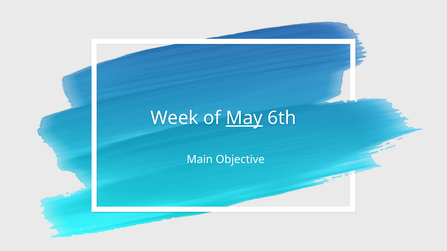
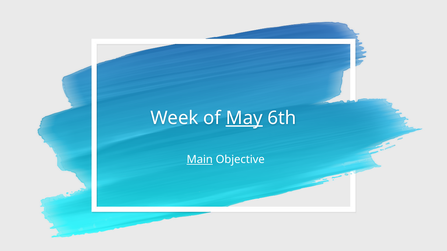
Main underline: none -> present
